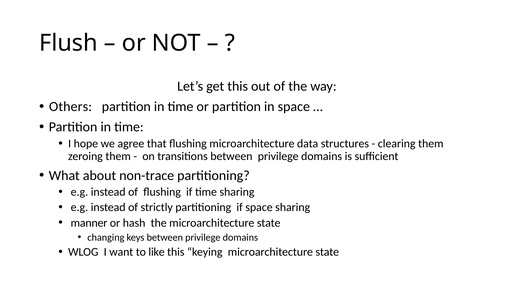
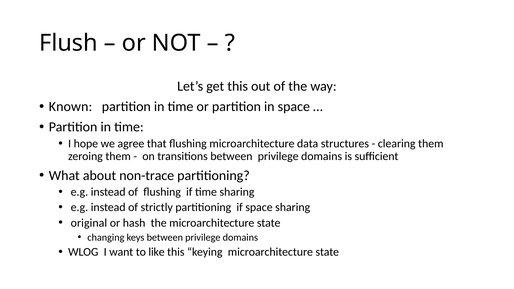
Others: Others -> Known
manner: manner -> original
